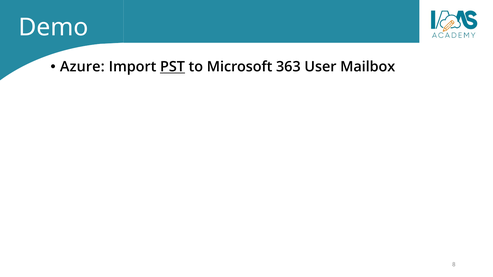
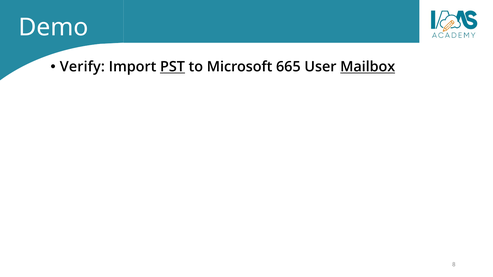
Azure: Azure -> Verify
363: 363 -> 665
Mailbox underline: none -> present
